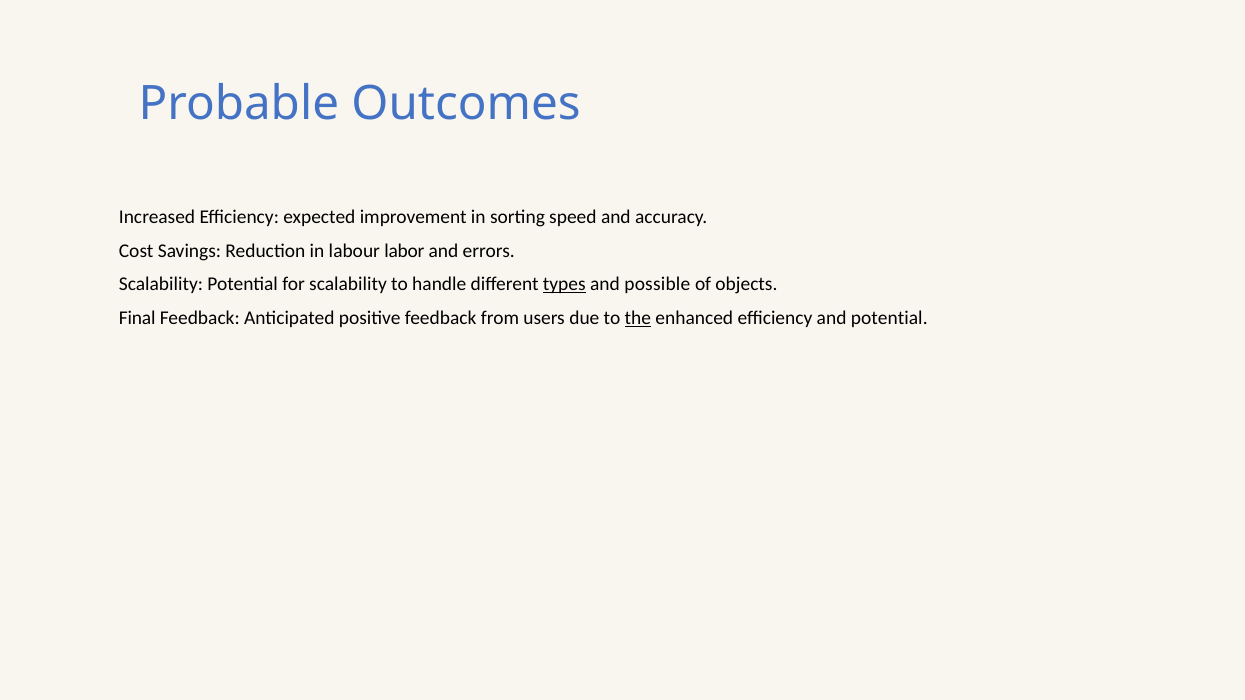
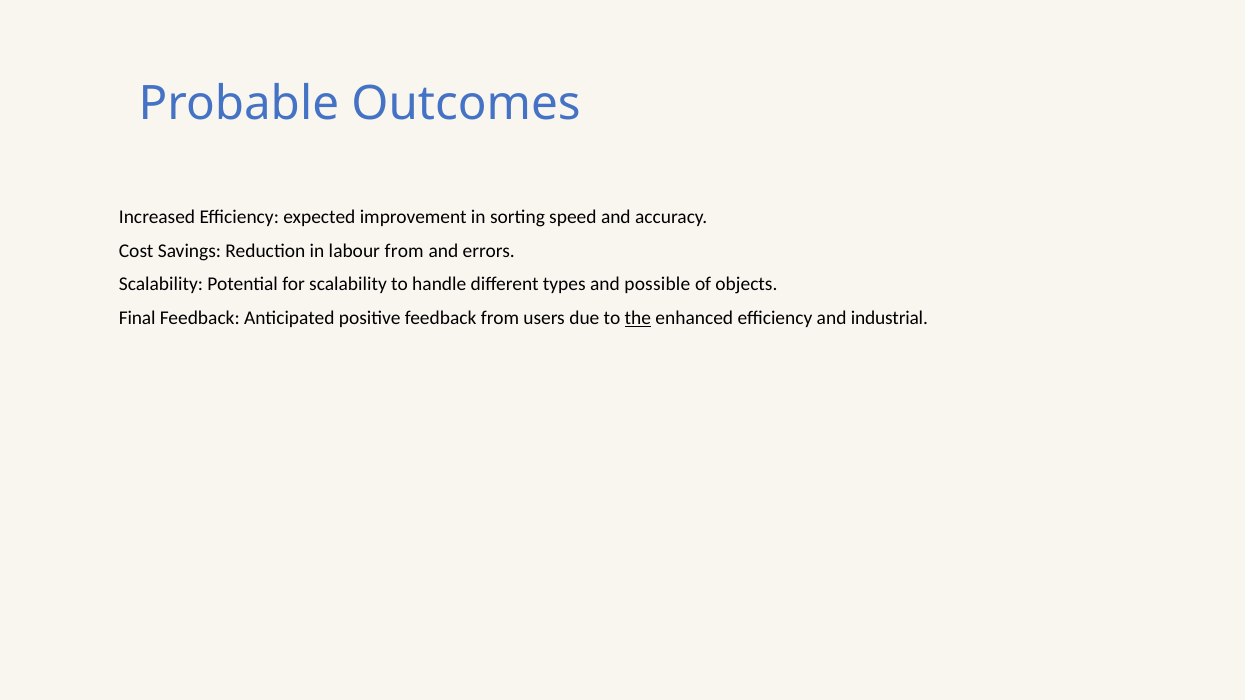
labour labor: labor -> from
types underline: present -> none
and potential: potential -> industrial
